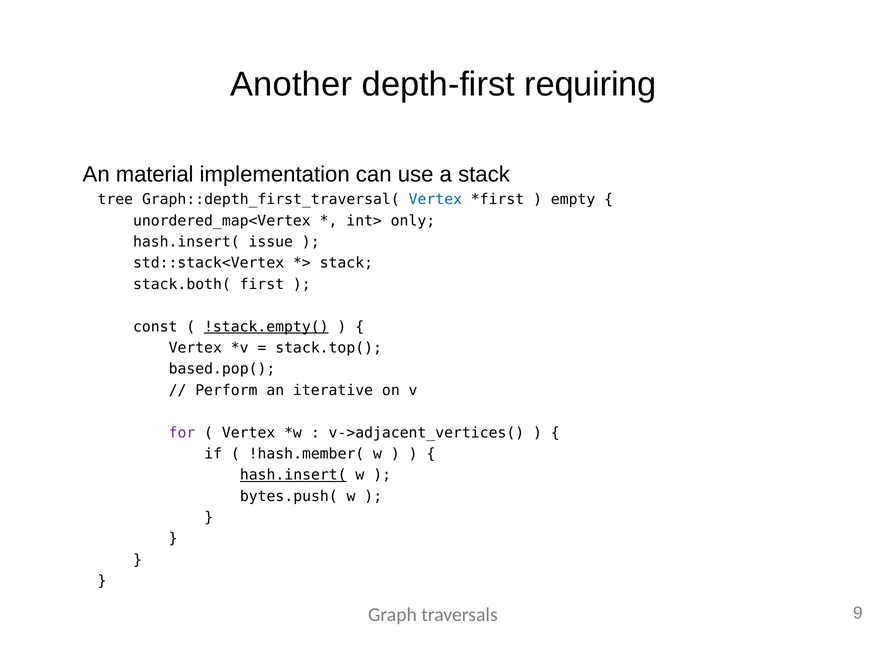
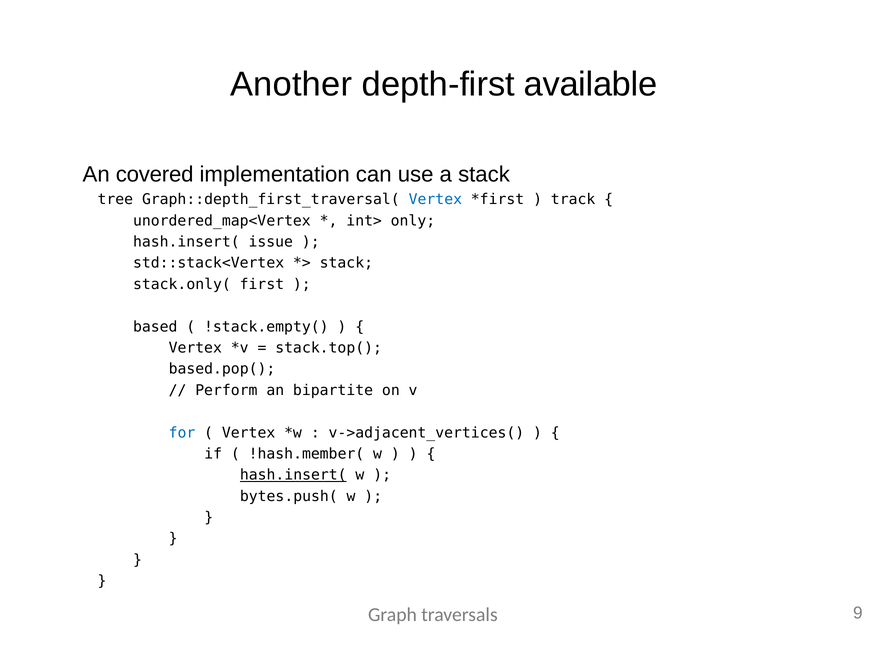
requiring: requiring -> available
material: material -> covered
empty: empty -> track
stack.both(: stack.both( -> stack.only(
const: const -> based
!stack.empty( underline: present -> none
iterative: iterative -> bipartite
for colour: purple -> blue
